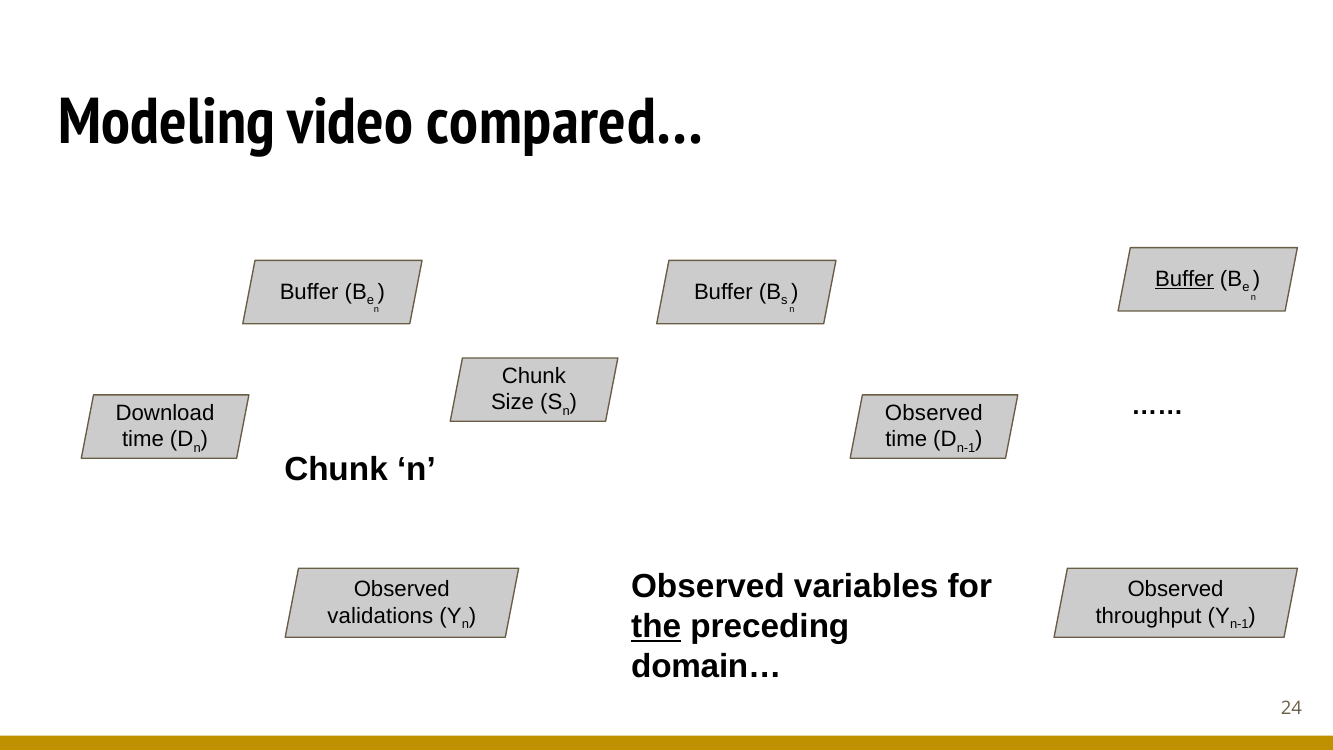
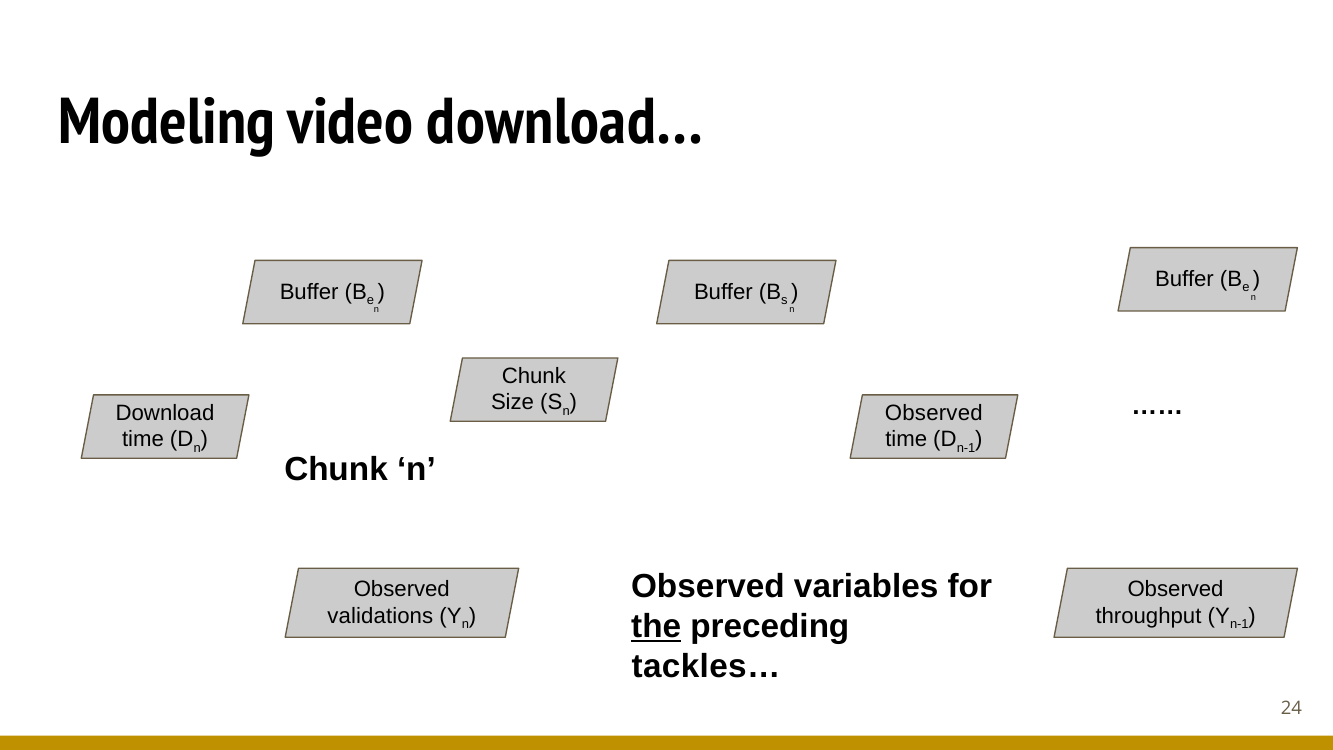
compared…: compared… -> download…
Buffer at (1185, 279) underline: present -> none
domain…: domain… -> tackles…
